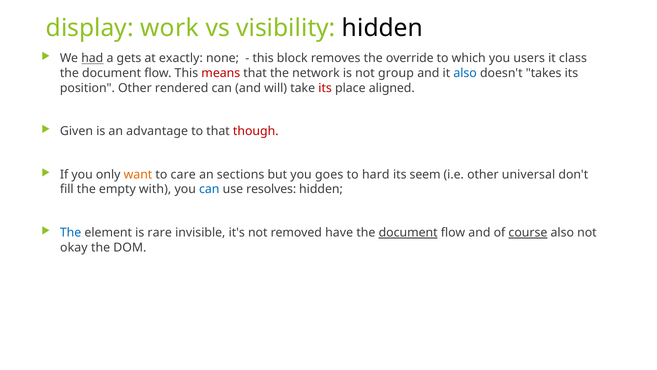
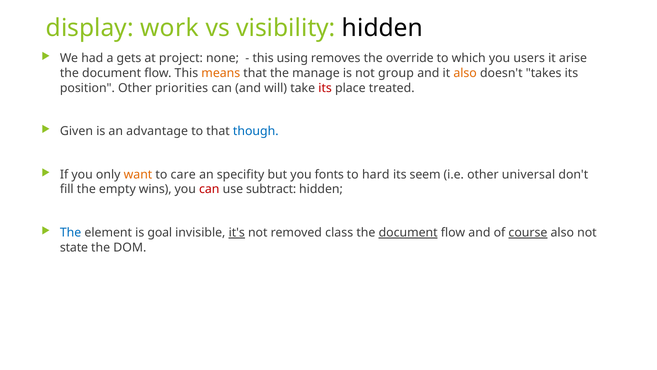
had underline: present -> none
exactly: exactly -> project
block: block -> using
class: class -> arise
means colour: red -> orange
network: network -> manage
also at (465, 73) colour: blue -> orange
rendered: rendered -> priorities
aligned: aligned -> treated
though colour: red -> blue
sections: sections -> specifity
goes: goes -> fonts
with: with -> wins
can at (209, 189) colour: blue -> red
resolves: resolves -> subtract
rare: rare -> goal
it's underline: none -> present
have: have -> class
okay: okay -> state
